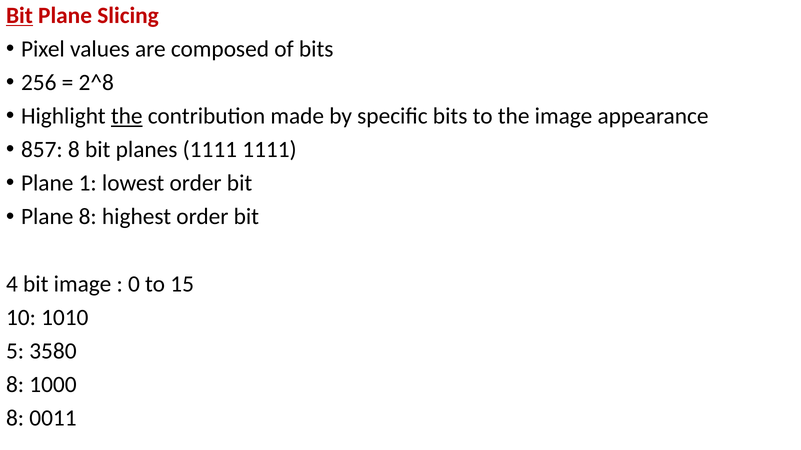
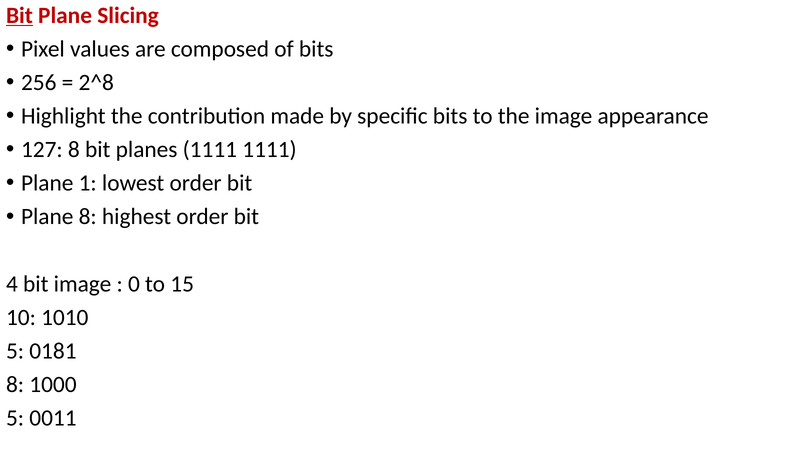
the at (127, 116) underline: present -> none
857: 857 -> 127
3580: 3580 -> 0181
8 at (15, 419): 8 -> 5
